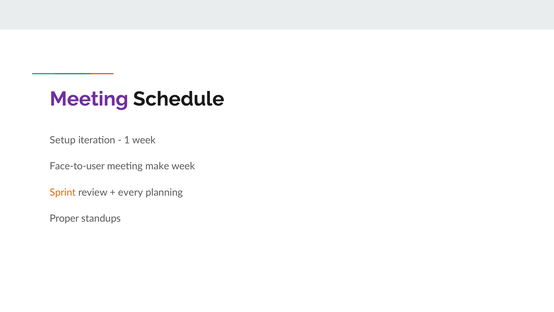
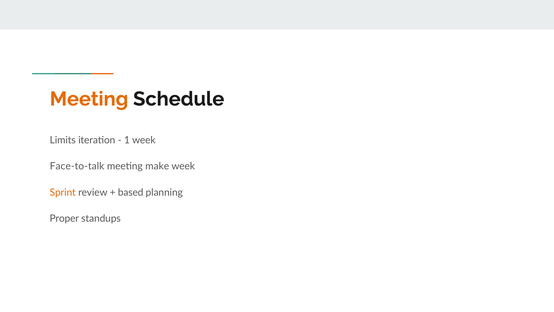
Meeting at (89, 99) colour: purple -> orange
Setup: Setup -> Limits
Face-to-user: Face-to-user -> Face-to-talk
every: every -> based
